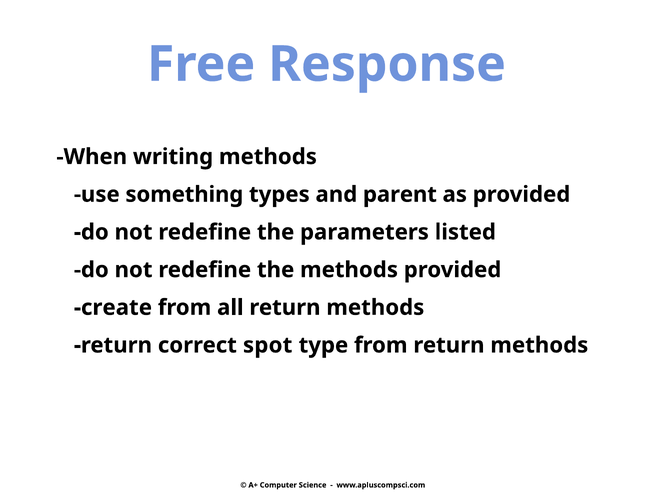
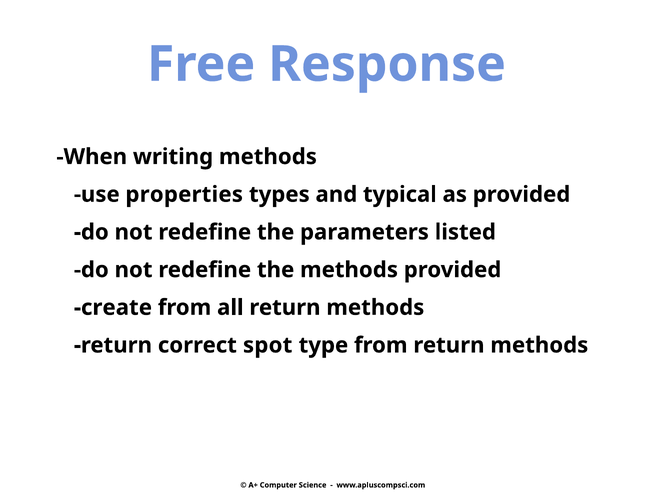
something: something -> properties
parent: parent -> typical
